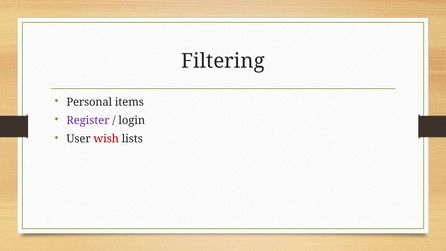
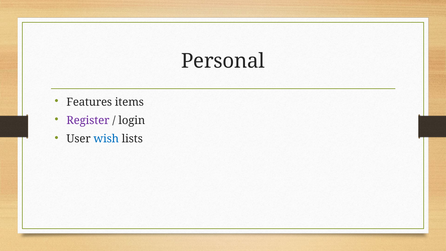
Filtering: Filtering -> Personal
Personal: Personal -> Features
wish colour: red -> blue
